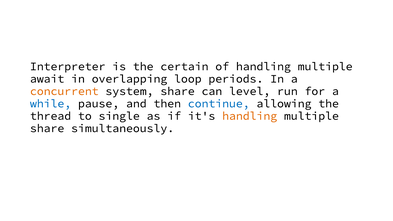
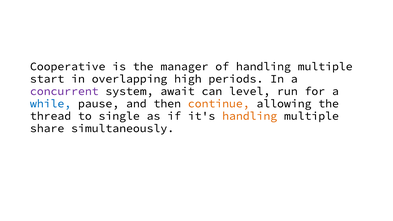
Interpreter: Interpreter -> Cooperative
certain: certain -> manager
await: await -> start
loop: loop -> high
concurrent colour: orange -> purple
system share: share -> await
continue colour: blue -> orange
